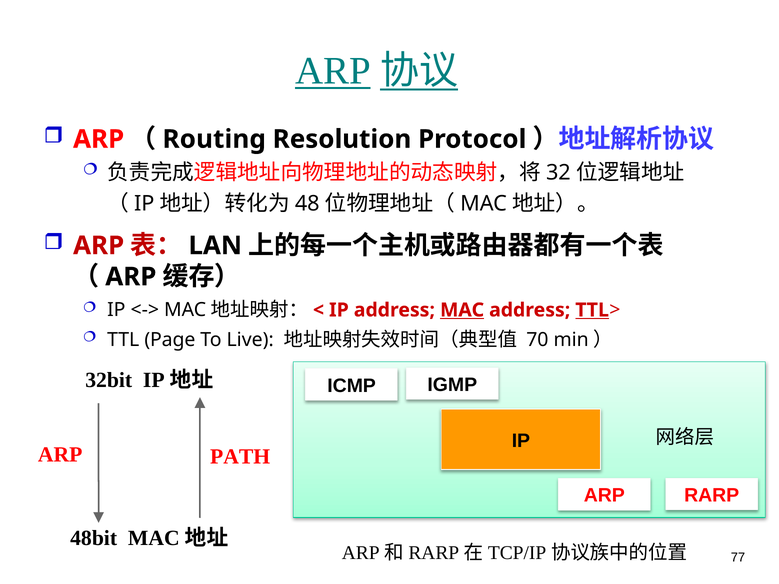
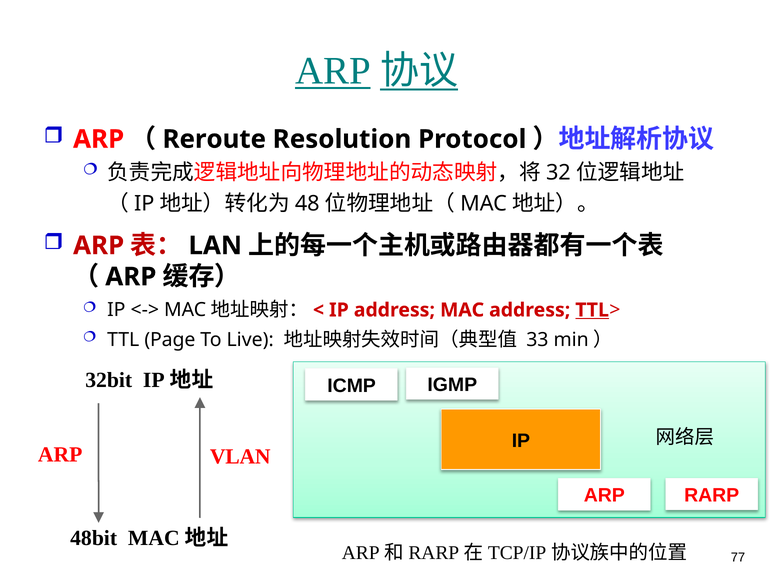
Routing: Routing -> Reroute
MAC at (462, 310) underline: present -> none
70: 70 -> 33
PATH: PATH -> VLAN
